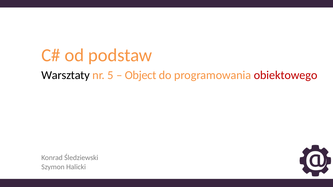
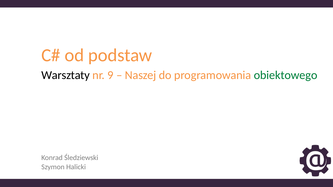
5: 5 -> 9
Object: Object -> Naszej
obiektowego colour: red -> green
